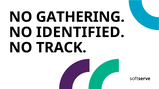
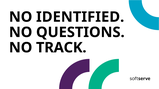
GATHERING: GATHERING -> IDENTIFIED
IDENTIFIED: IDENTIFIED -> QUESTIONS
